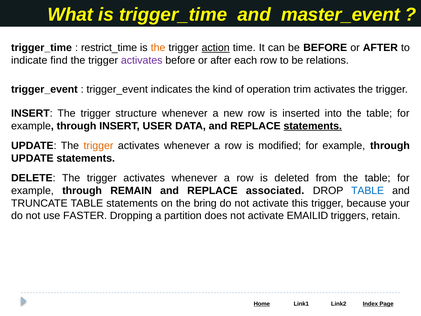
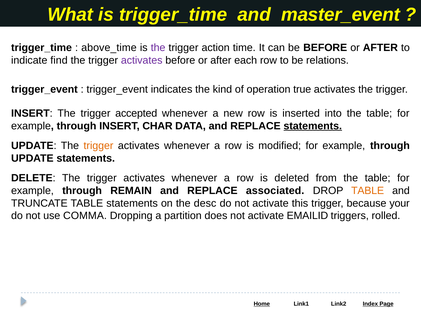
restrict_time: restrict_time -> above_time
the at (158, 48) colour: orange -> purple
action underline: present -> none
trim: trim -> true
structure: structure -> accepted
USER: USER -> CHAR
TABLE at (368, 190) colour: blue -> orange
bring: bring -> desc
FASTER: FASTER -> COMMA
retain: retain -> rolled
